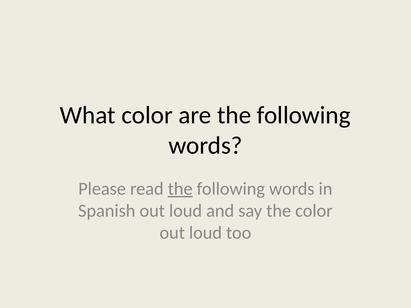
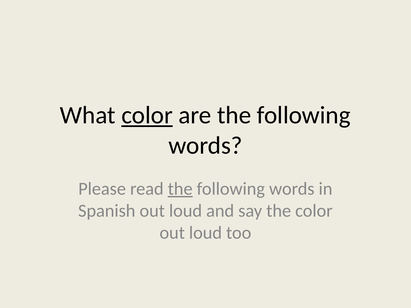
color at (147, 115) underline: none -> present
